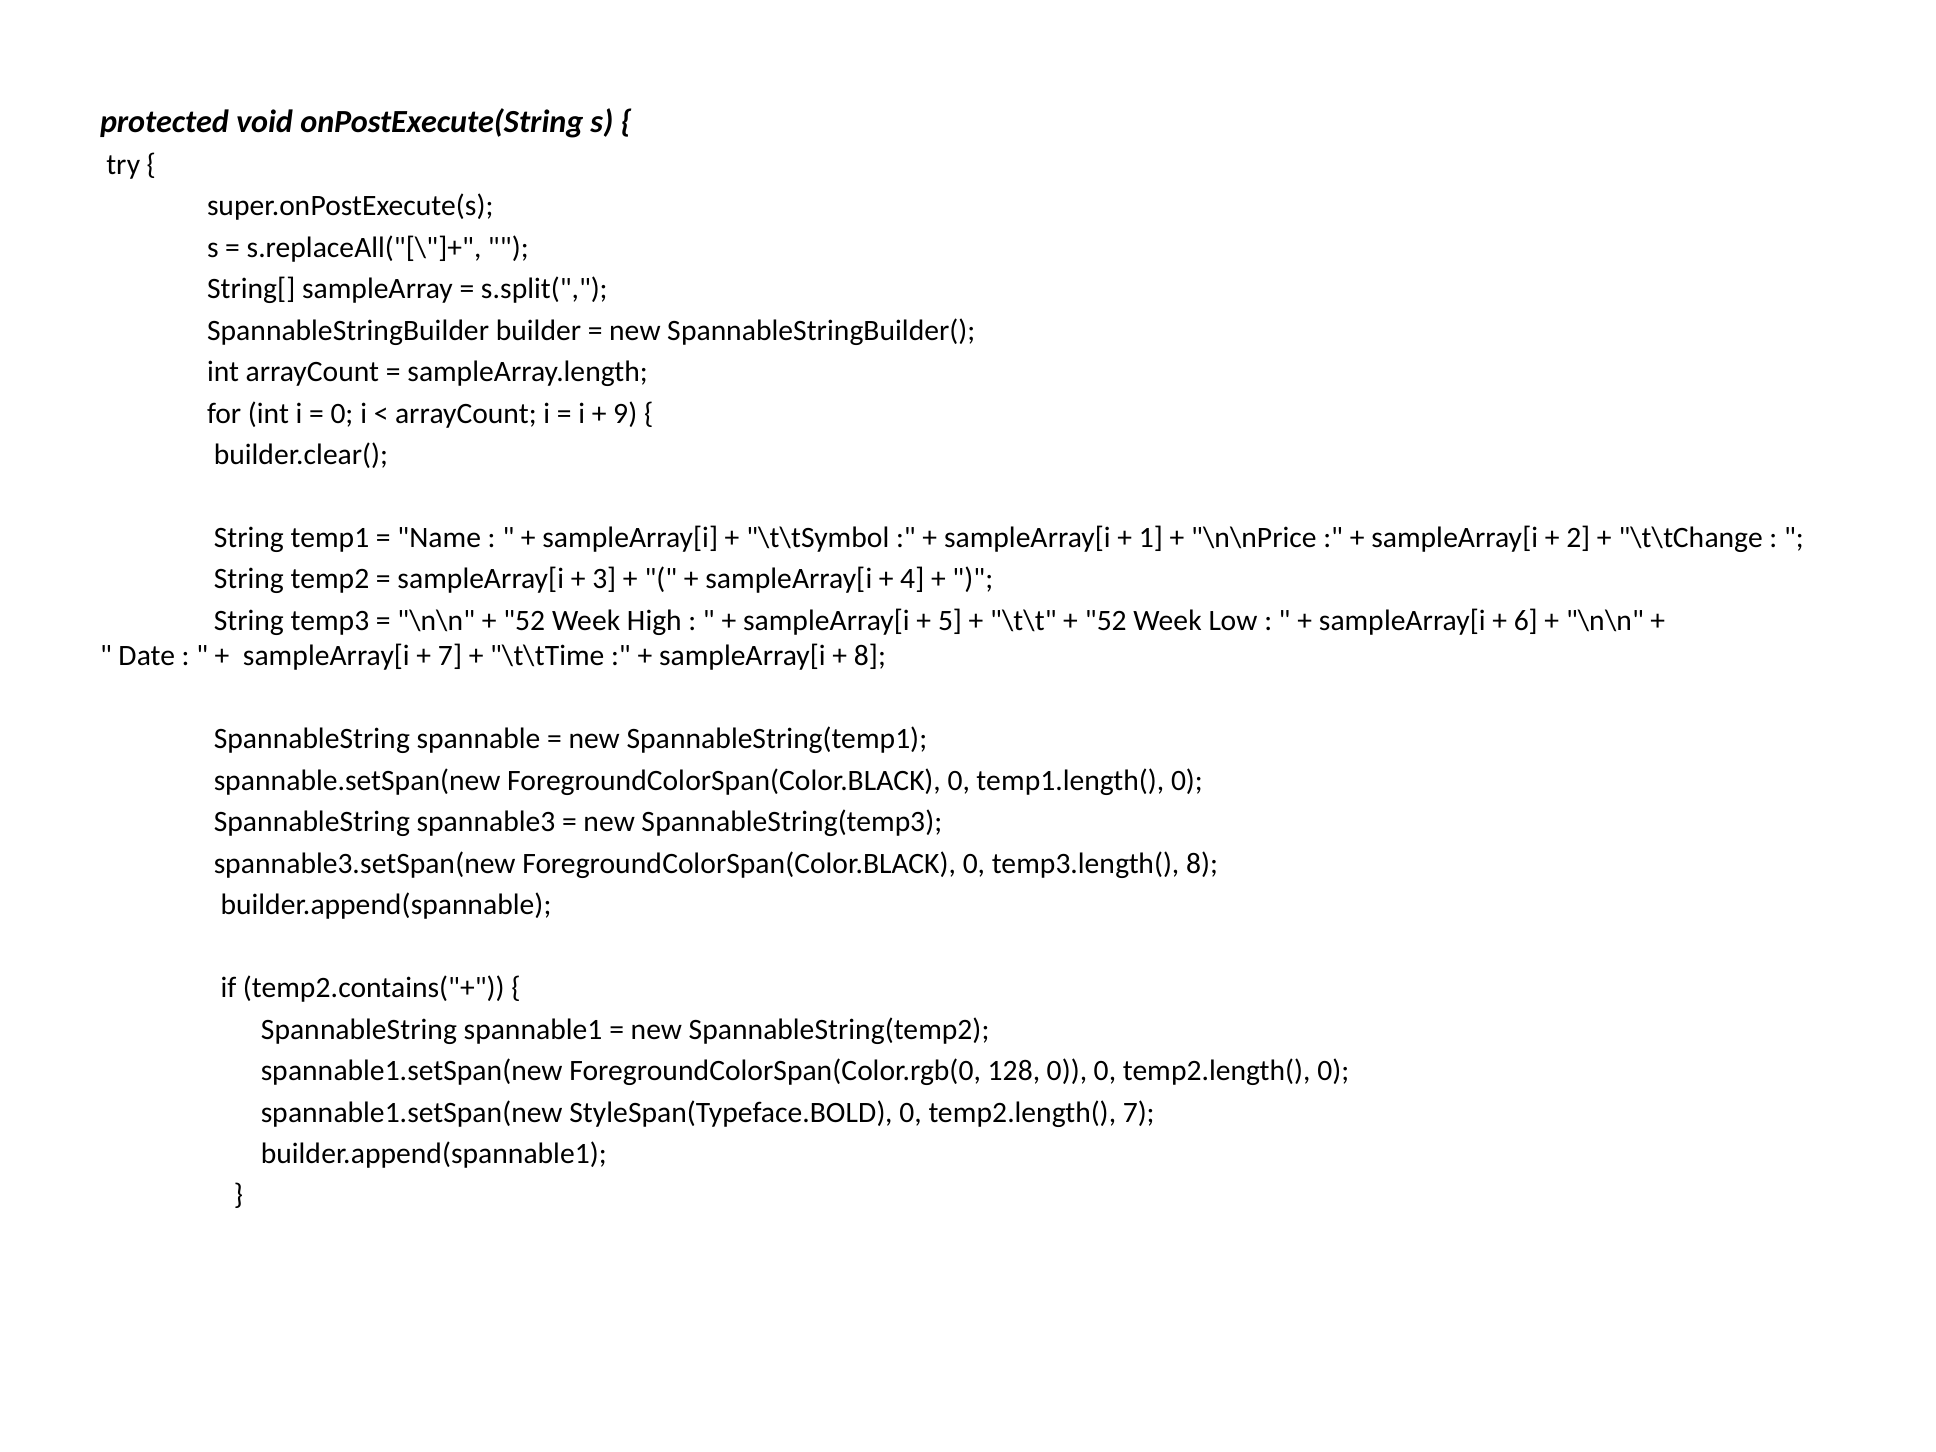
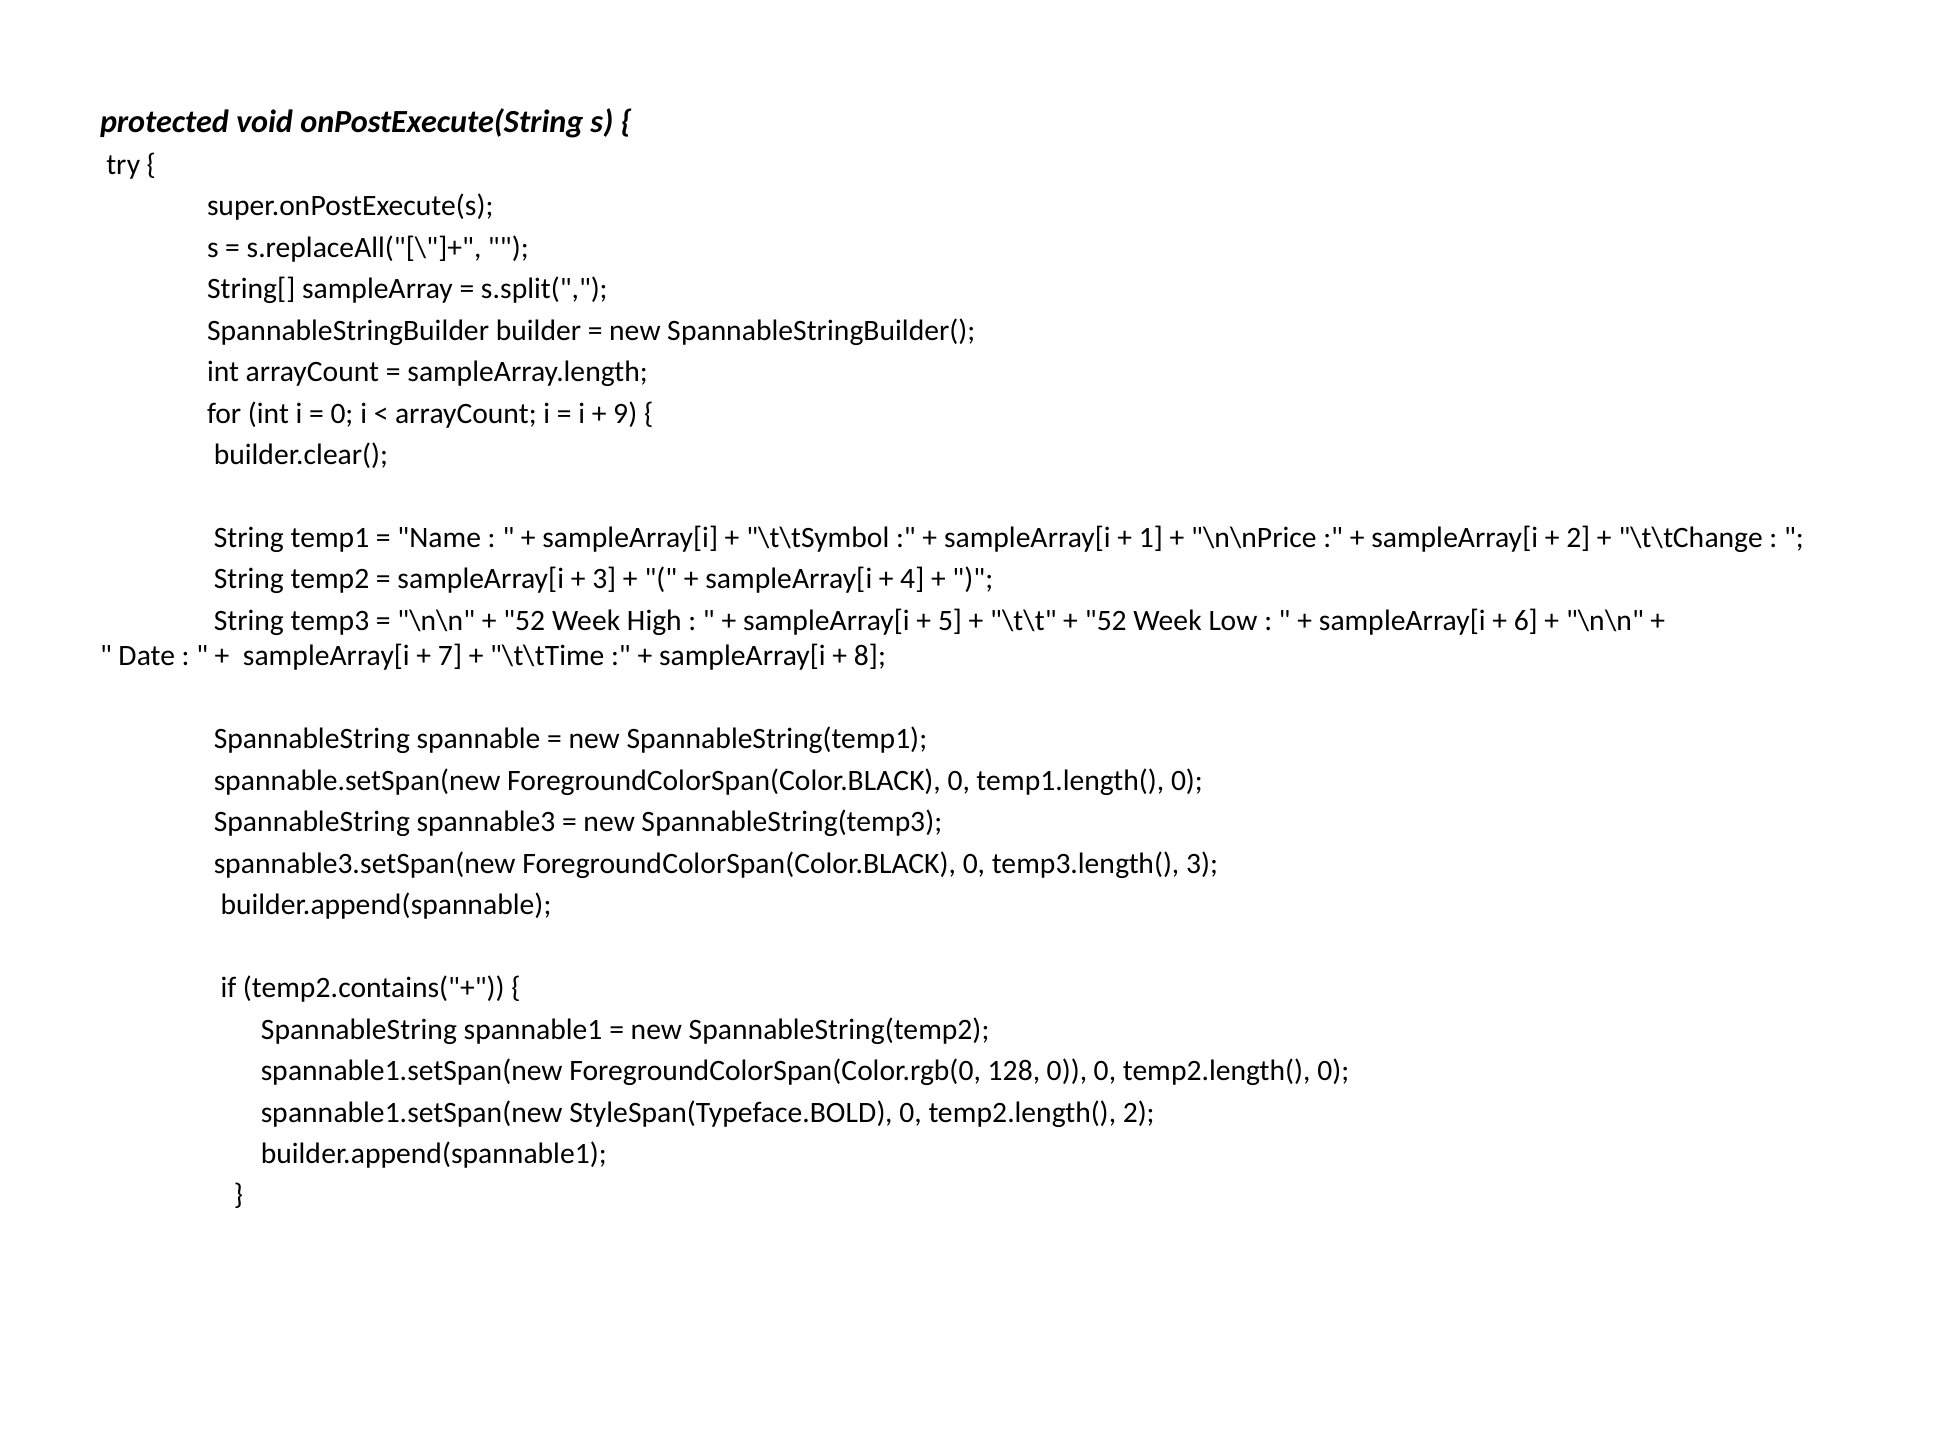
temp3.length( 8: 8 -> 3
temp2.length( 7: 7 -> 2
